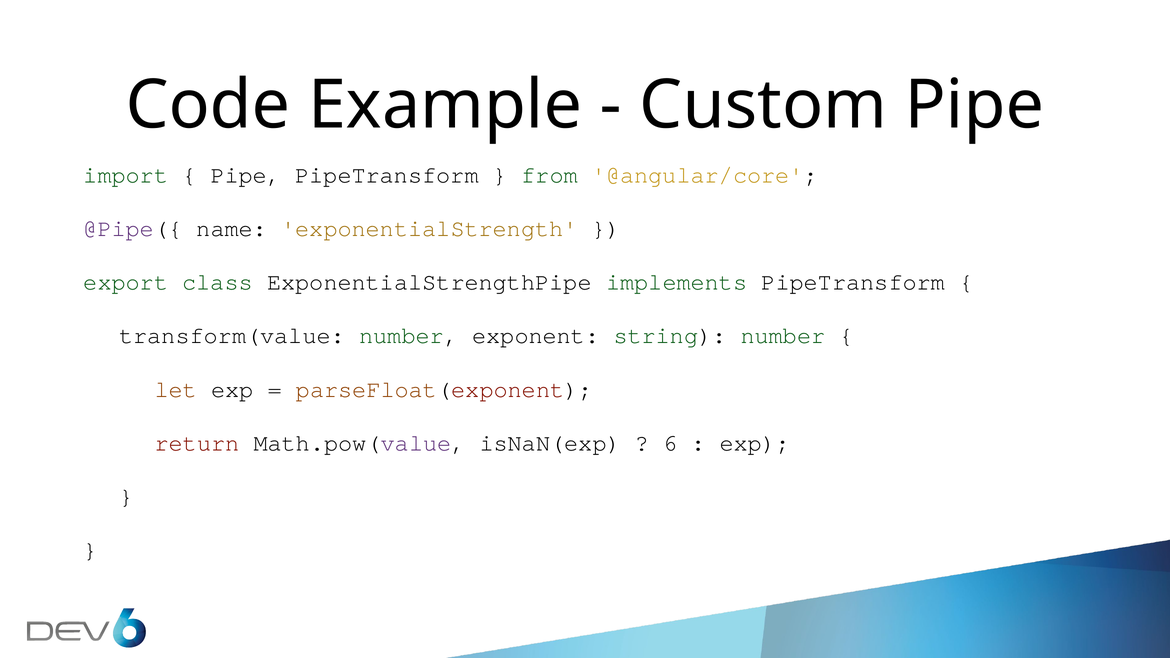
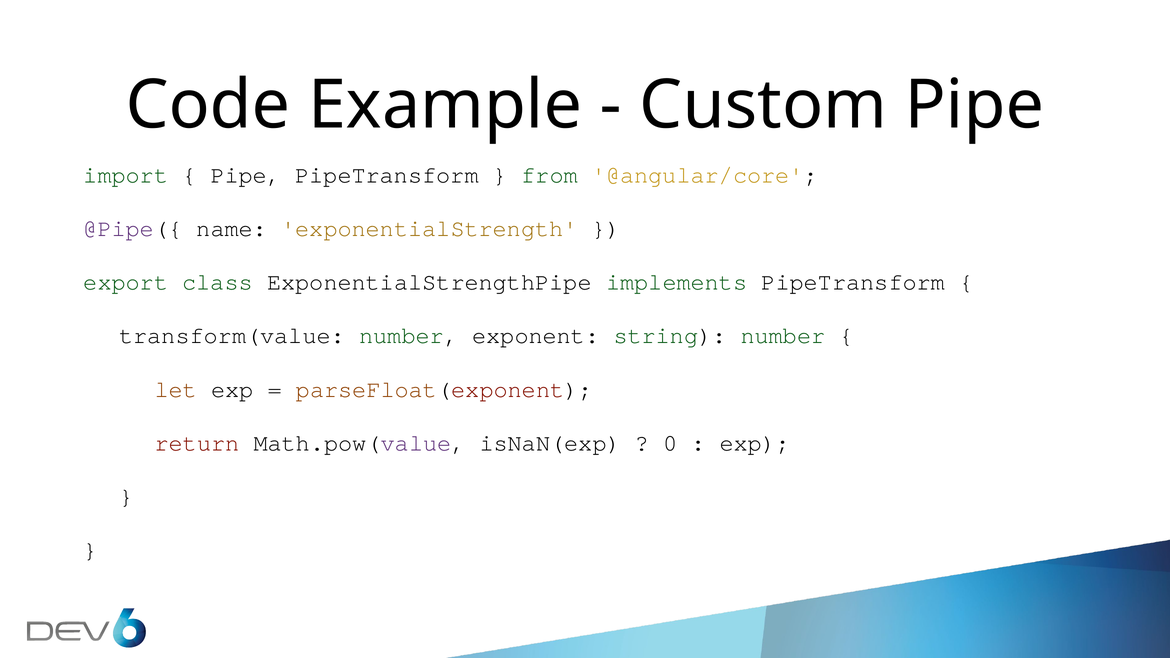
6: 6 -> 0
